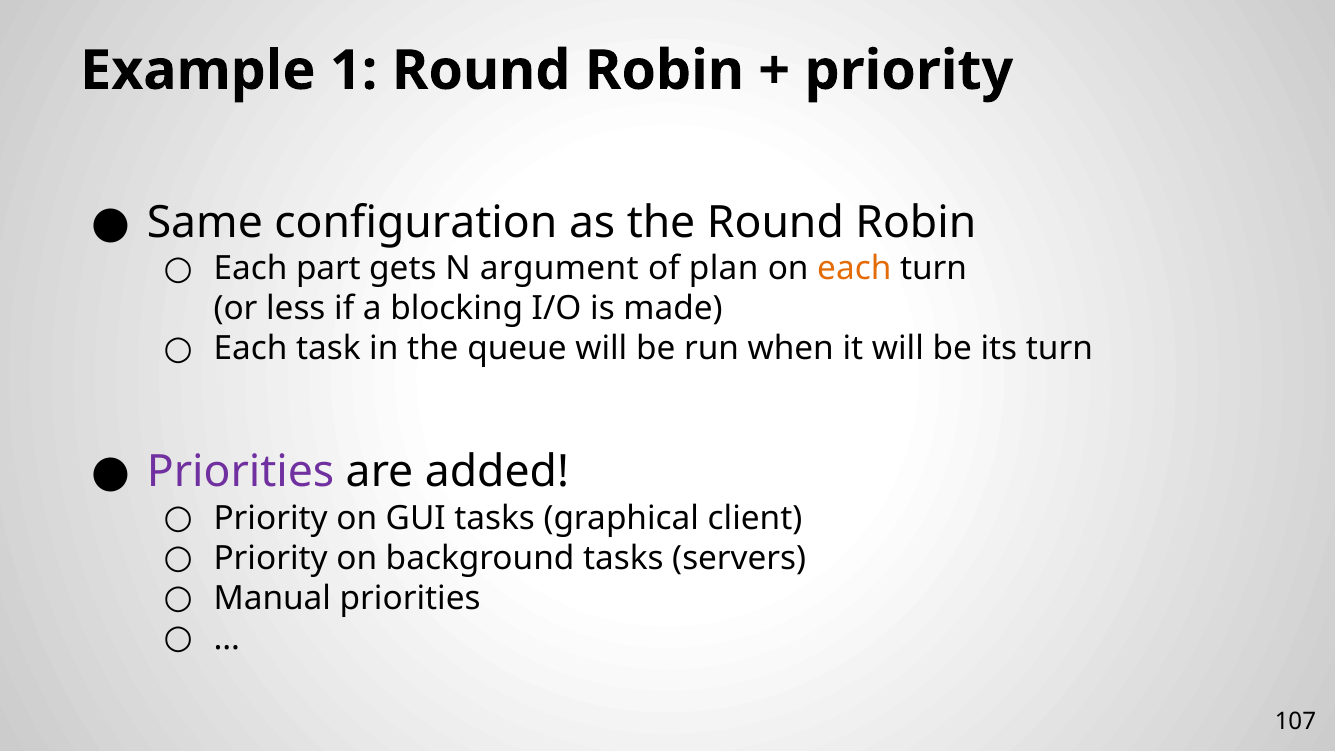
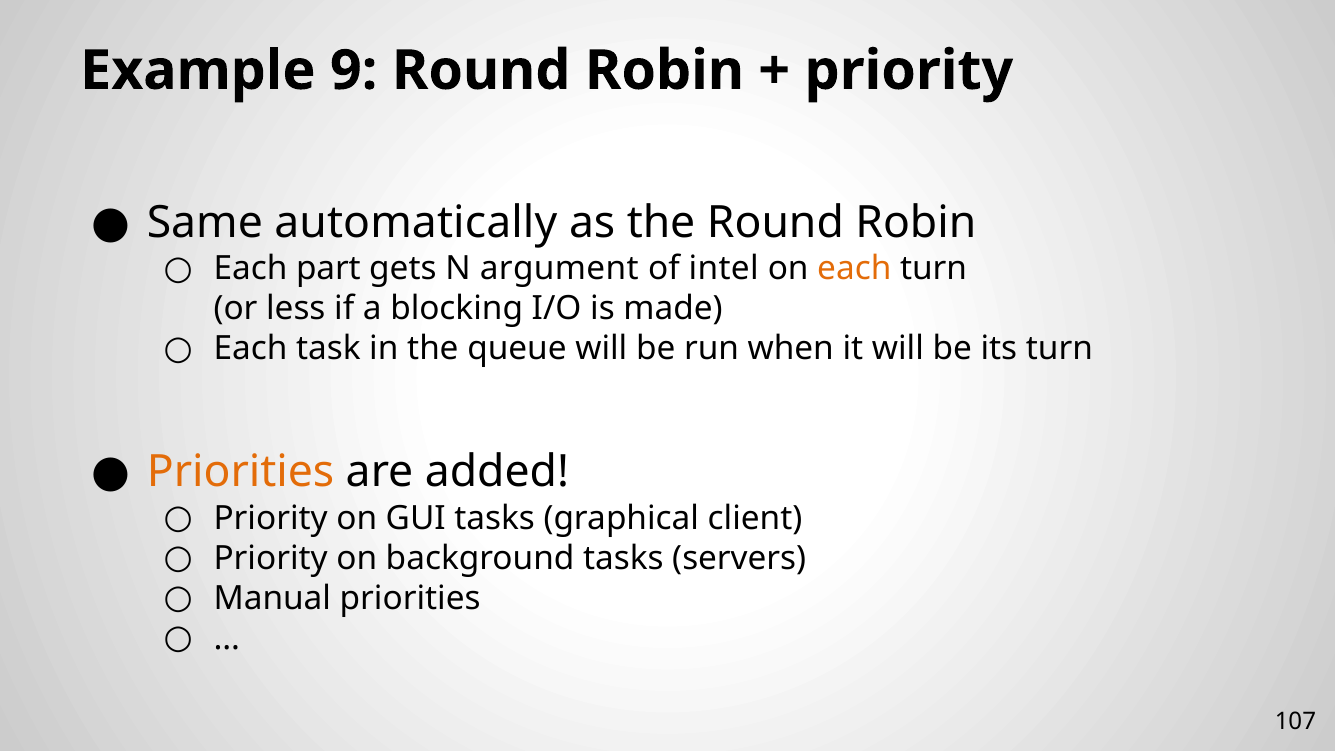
1: 1 -> 9
configuration: configuration -> automatically
plan: plan -> intel
Priorities at (241, 472) colour: purple -> orange
